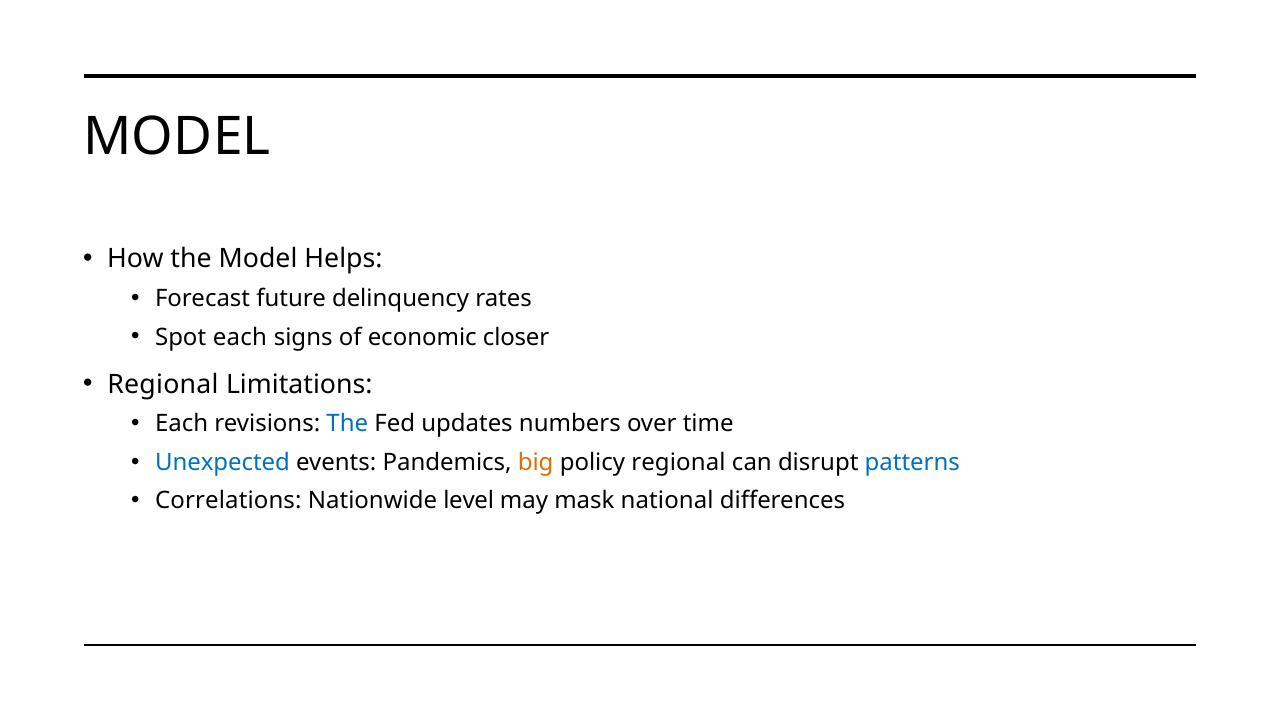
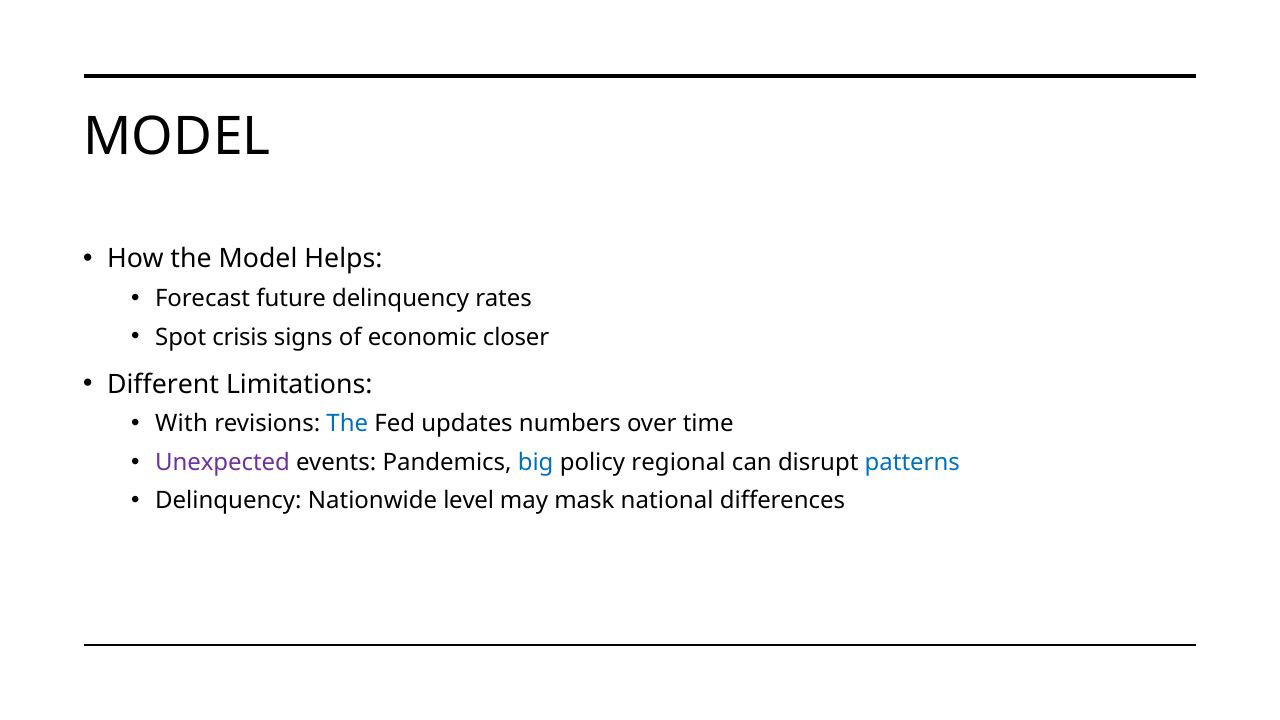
Spot each: each -> crisis
Regional at (163, 384): Regional -> Different
Each at (182, 424): Each -> With
Unexpected colour: blue -> purple
big colour: orange -> blue
Correlations at (228, 501): Correlations -> Delinquency
